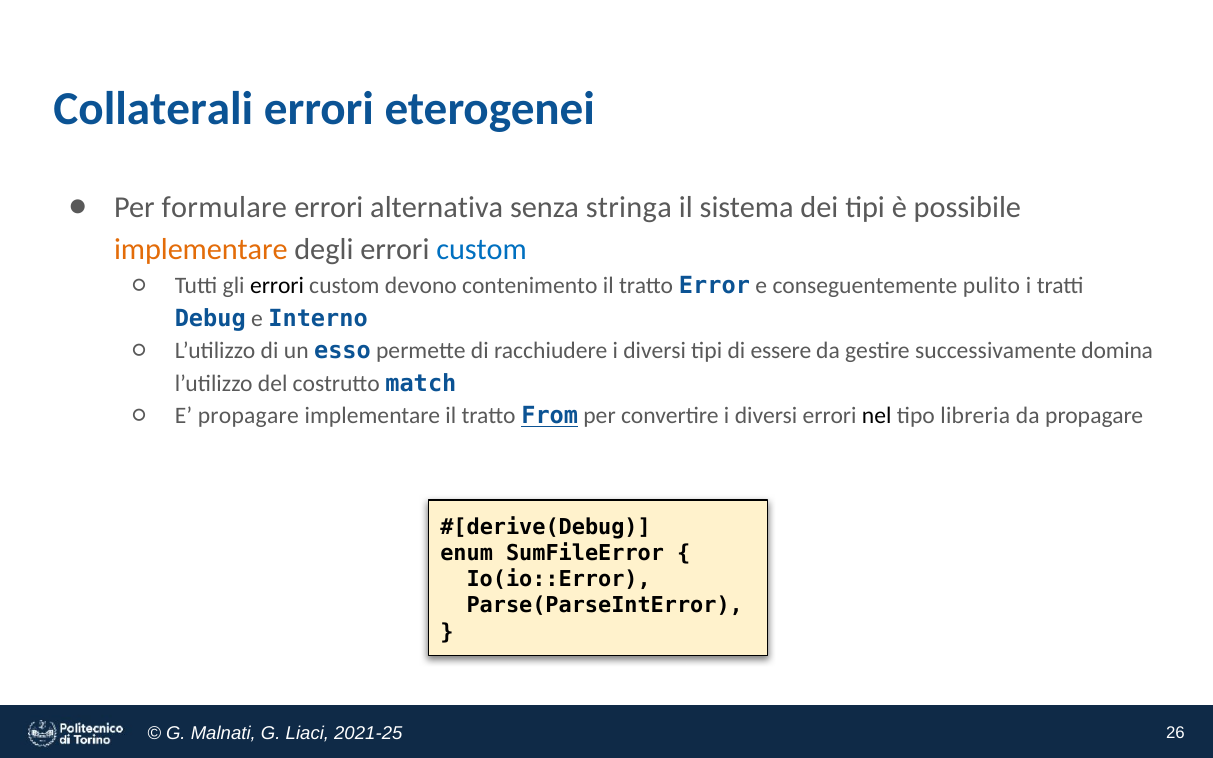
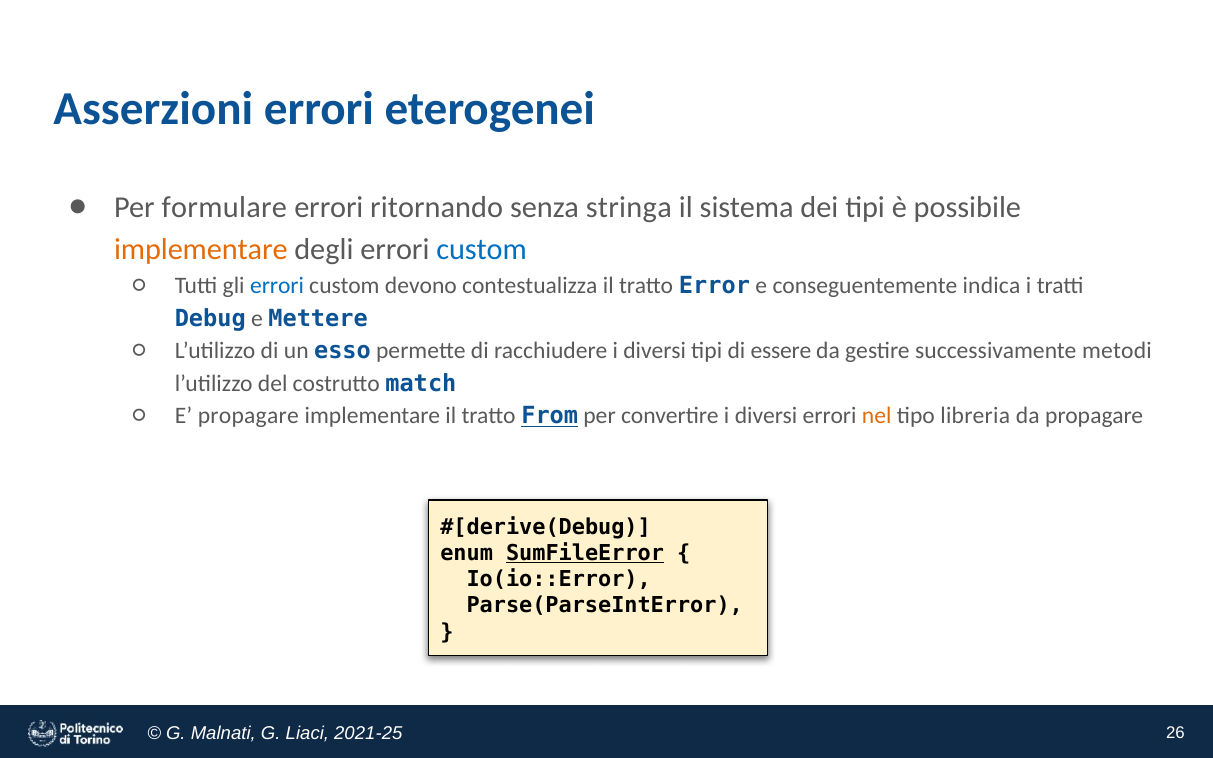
Collaterali: Collaterali -> Asserzioni
alternativa: alternativa -> ritornando
errori at (277, 286) colour: black -> blue
contenimento: contenimento -> contestualizza
pulito: pulito -> indica
Interno: Interno -> Mettere
domina: domina -> metodi
nel colour: black -> orange
SumFileError underline: none -> present
